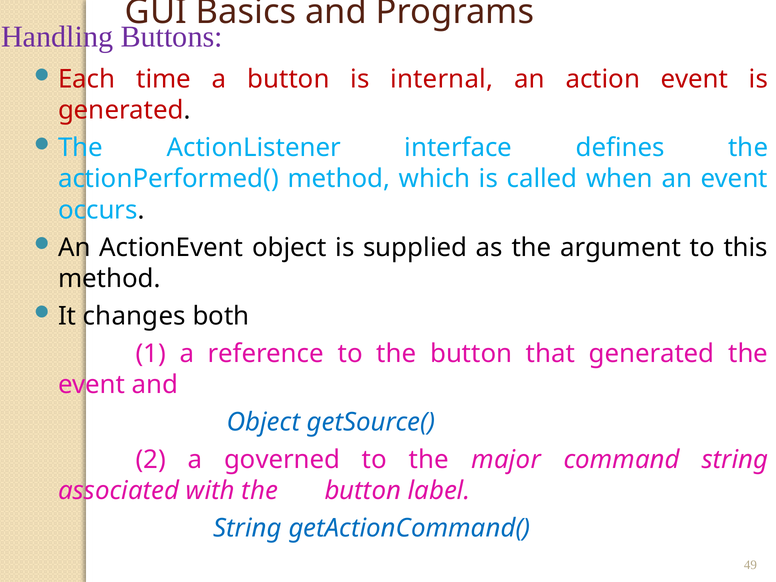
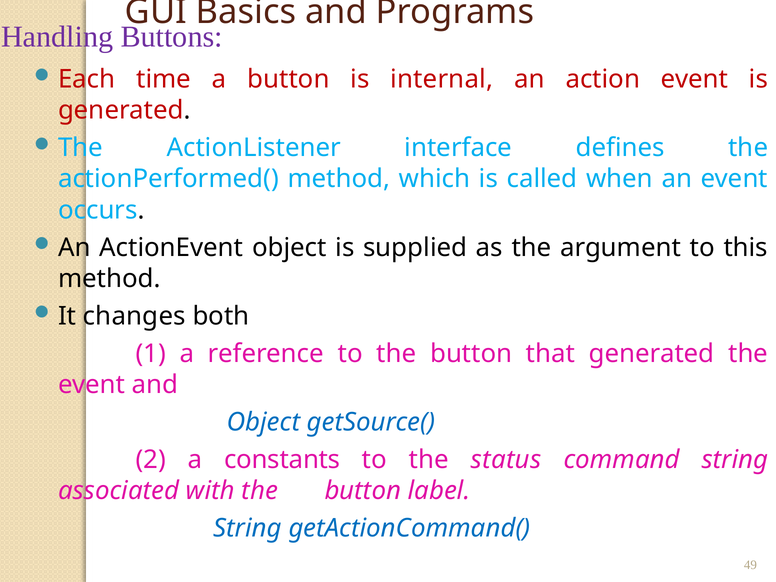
governed: governed -> constants
major: major -> status
